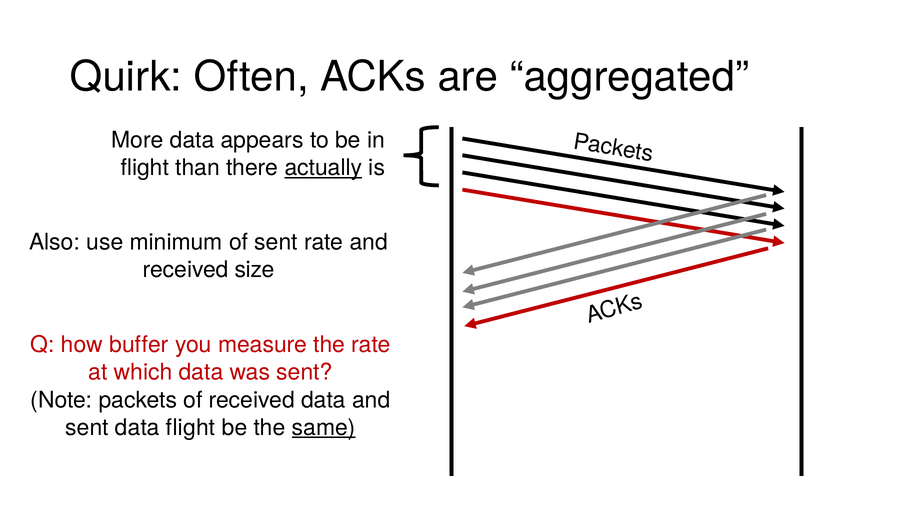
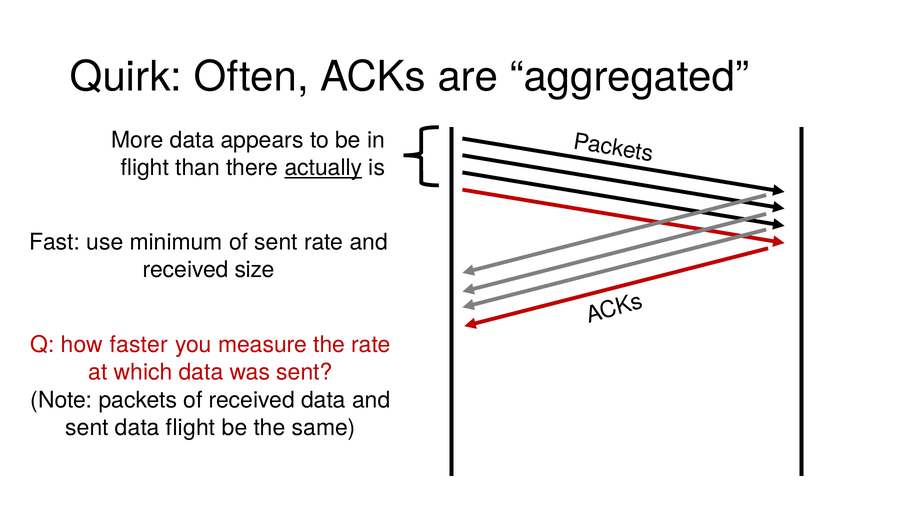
Also: Also -> Fast
buffer: buffer -> faster
same underline: present -> none
